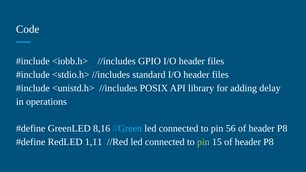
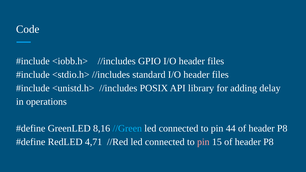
56: 56 -> 44
1,11: 1,11 -> 4,71
pin at (203, 142) colour: light green -> pink
